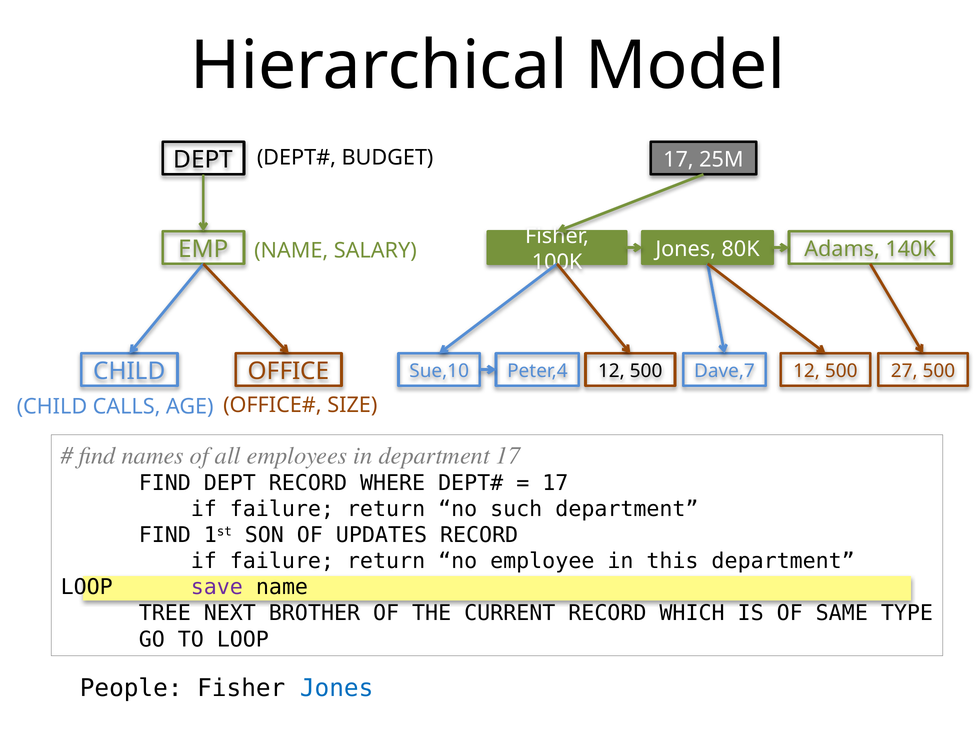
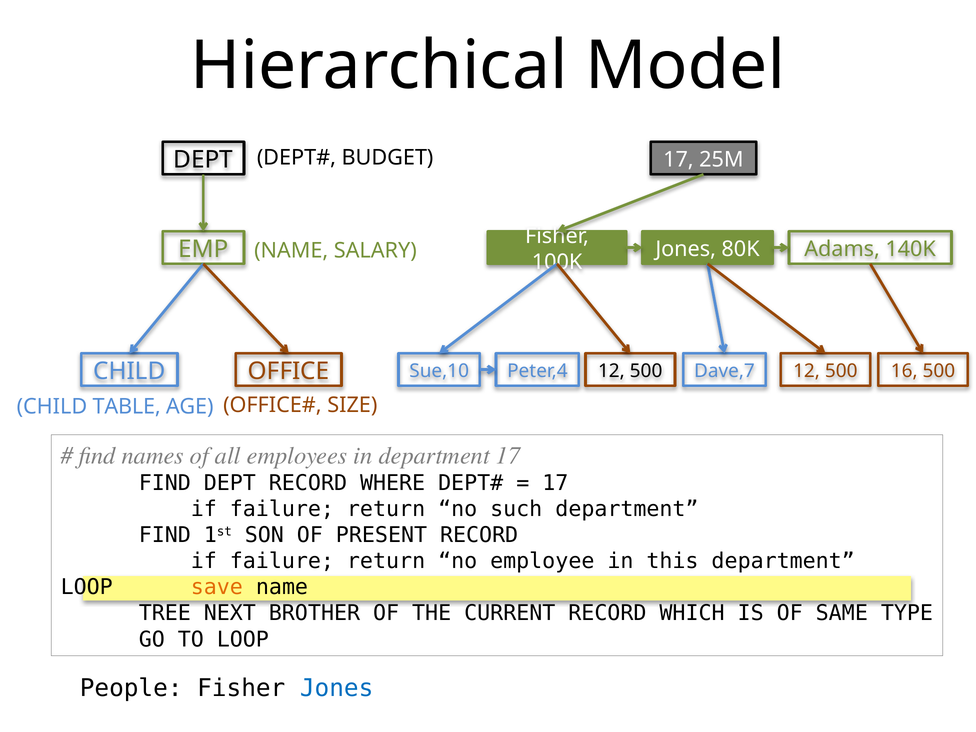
27: 27 -> 16
CALLS: CALLS -> TABLE
UPDATES: UPDATES -> PRESENT
save colour: purple -> orange
